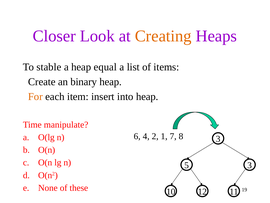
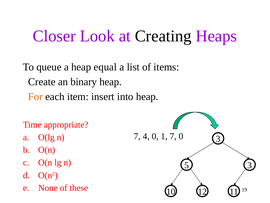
Creating colour: orange -> black
stable: stable -> queue
manipulate: manipulate -> appropriate
6 at (137, 136): 6 -> 7
4 2: 2 -> 0
7 8: 8 -> 0
